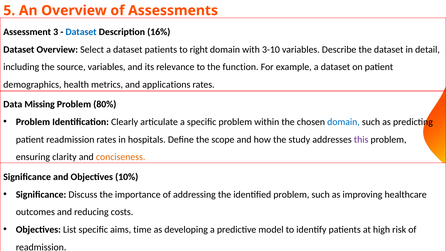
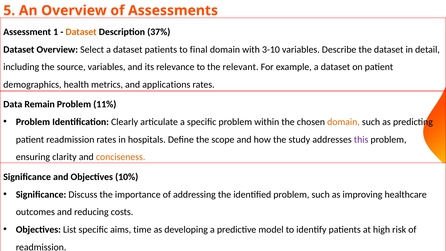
3: 3 -> 1
Dataset at (81, 32) colour: blue -> orange
16%: 16% -> 37%
right: right -> final
function: function -> relevant
Missing: Missing -> Remain
80%: 80% -> 11%
domain at (343, 122) colour: blue -> orange
